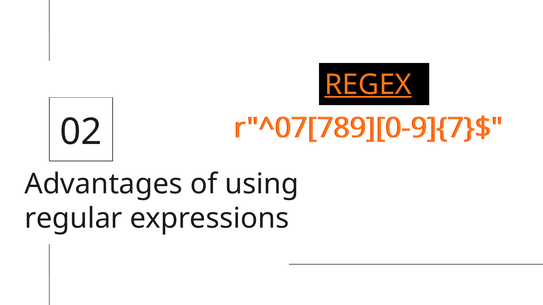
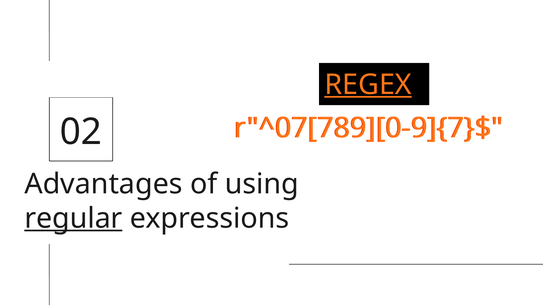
regular underline: none -> present
